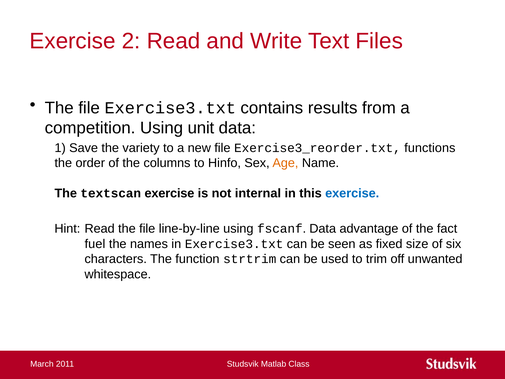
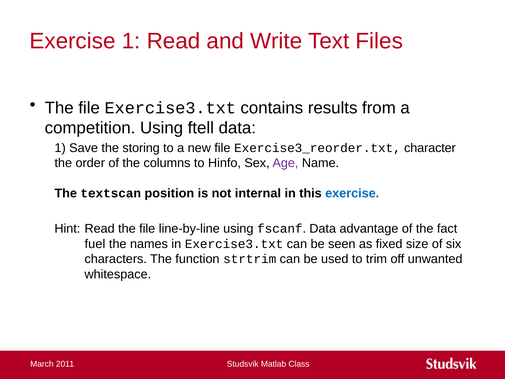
Exercise 2: 2 -> 1
unit: unit -> ftell
variety: variety -> storing
functions: functions -> character
Age colour: orange -> purple
textscan exercise: exercise -> position
